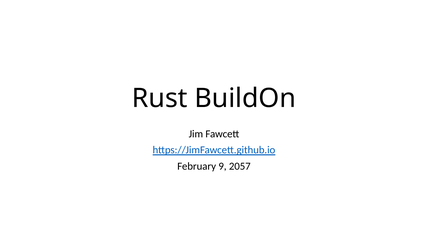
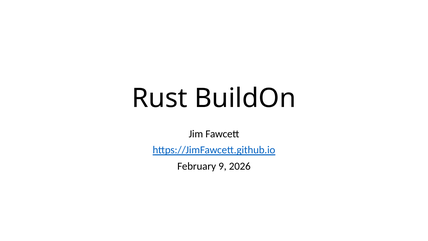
2057: 2057 -> 2026
